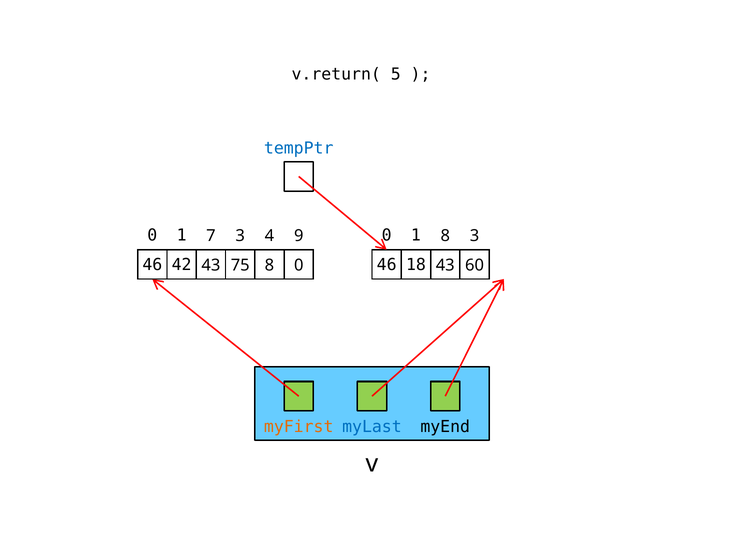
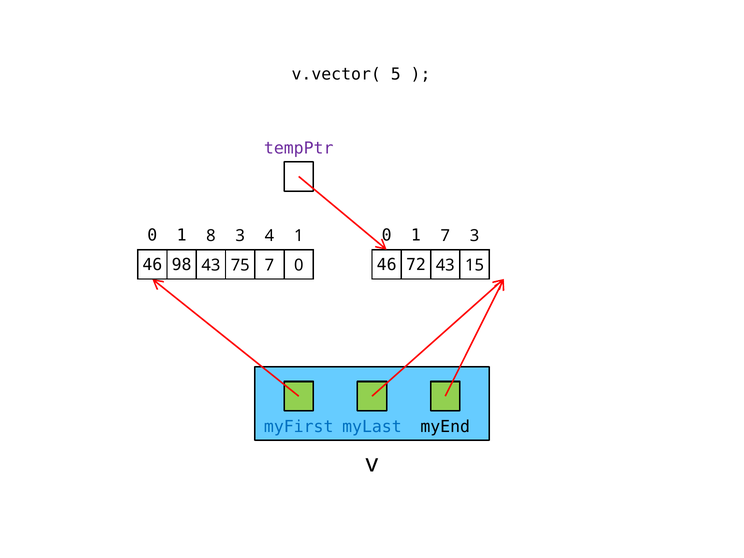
v.return(: v.return( -> v.vector(
tempPtr colour: blue -> purple
7: 7 -> 8
4 9: 9 -> 1
1 8: 8 -> 7
42: 42 -> 98
75 8: 8 -> 7
18: 18 -> 72
60: 60 -> 15
myFirst colour: orange -> blue
